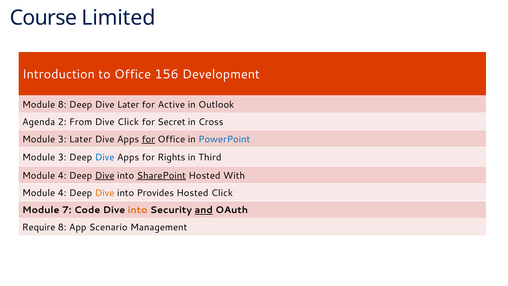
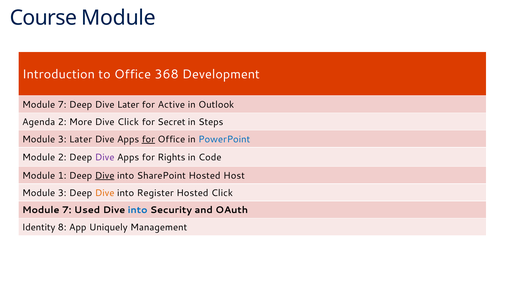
Course Limited: Limited -> Module
156: 156 -> 368
8 at (62, 105): 8 -> 7
From: From -> More
Cross: Cross -> Steps
3 at (62, 157): 3 -> 2
Dive at (105, 157) colour: blue -> purple
Third: Third -> Code
4 at (62, 176): 4 -> 1
SharePoint underline: present -> none
With: With -> Host
4 at (62, 193): 4 -> 3
Provides: Provides -> Register
Code: Code -> Used
into at (138, 210) colour: orange -> blue
and underline: present -> none
Require: Require -> Identity
Scenario: Scenario -> Uniquely
